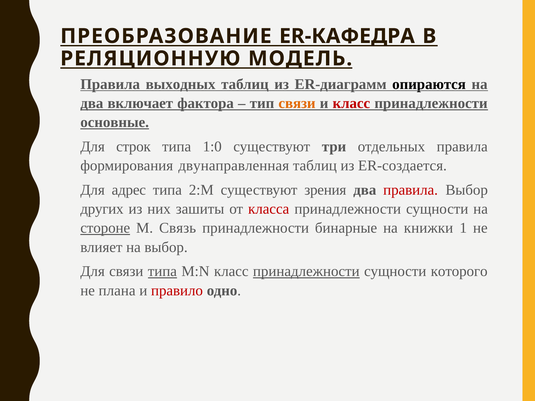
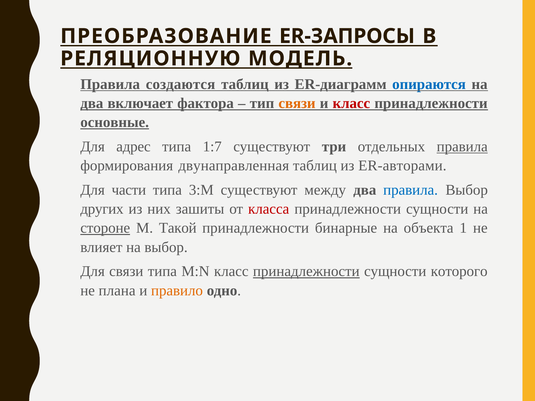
ER-КАФЕДРА: ER-КАФЕДРА -> ER-ЗАПРОСЫ
выходных: выходных -> создаются
опираются colour: black -> blue
строк: строк -> адрес
1:0: 1:0 -> 1:7
правила at (462, 147) underline: none -> present
ER-создается: ER-создается -> ER-авторами
адрес: адрес -> части
2:М: 2:М -> 3:М
зрения: зрения -> между
правила at (411, 190) colour: red -> blue
Связь: Связь -> Такой
книжки: книжки -> объекта
типа at (162, 272) underline: present -> none
правило colour: red -> orange
